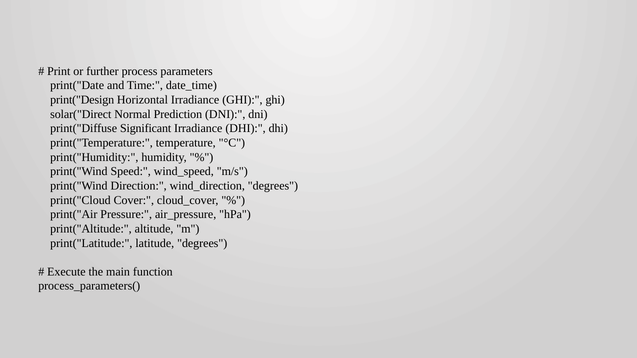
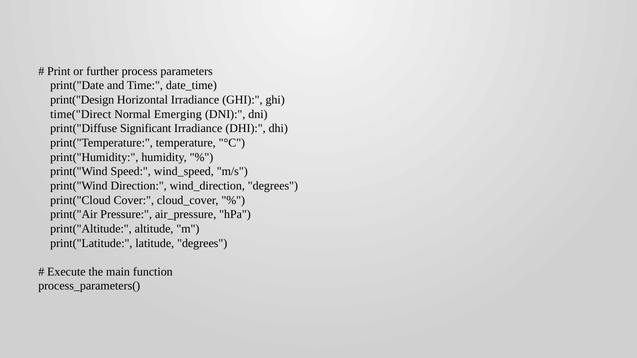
solar("Direct: solar("Direct -> time("Direct
Prediction: Prediction -> Emerging
